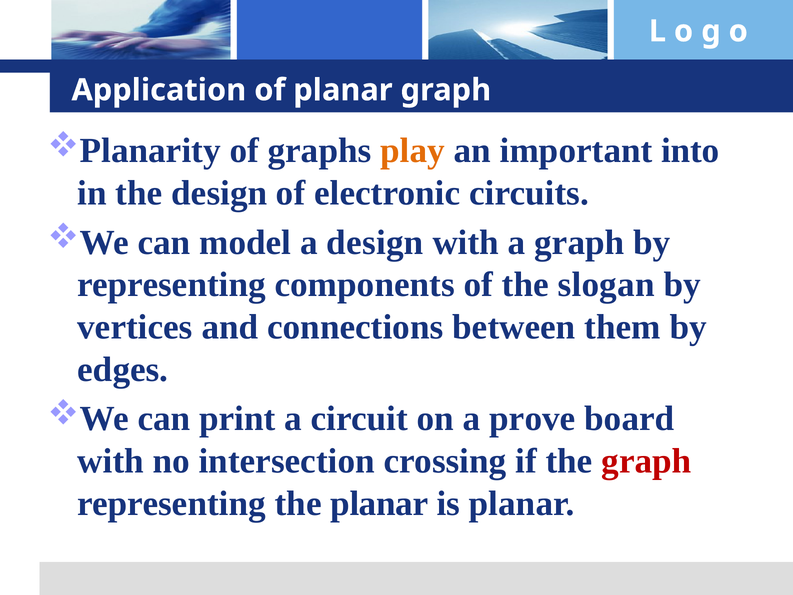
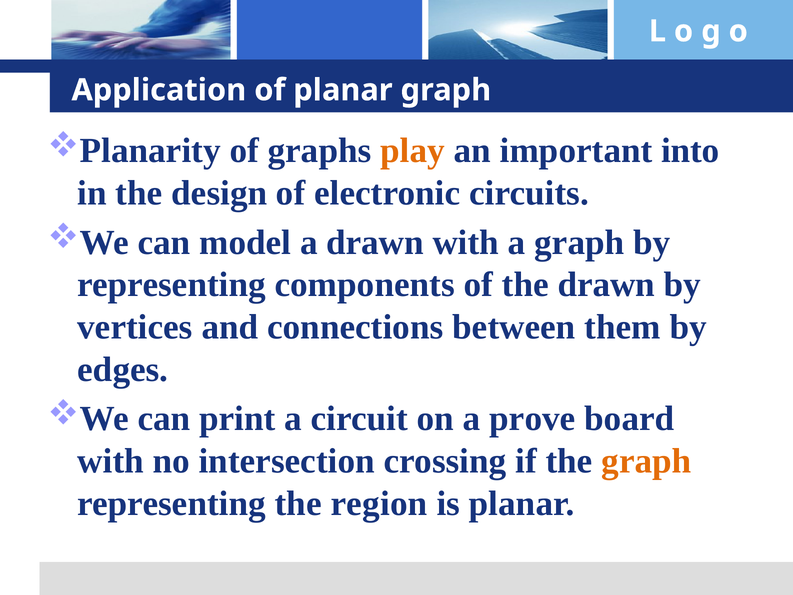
a design: design -> drawn
the slogan: slogan -> drawn
graph at (646, 461) colour: red -> orange
the planar: planar -> region
